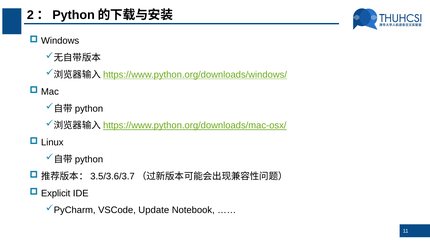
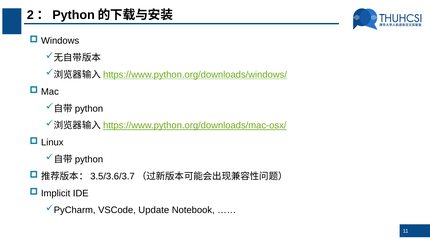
Explicit: Explicit -> Implicit
